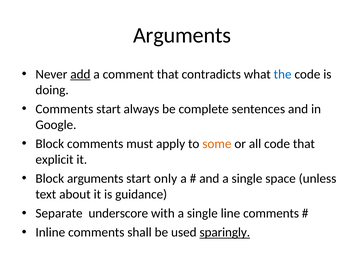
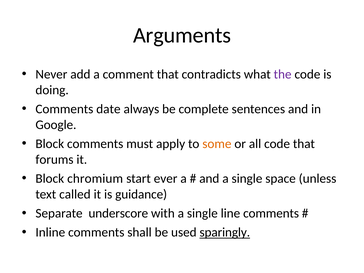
add underline: present -> none
the colour: blue -> purple
Comments start: start -> date
explicit: explicit -> forums
Block arguments: arguments -> chromium
only: only -> ever
about: about -> called
